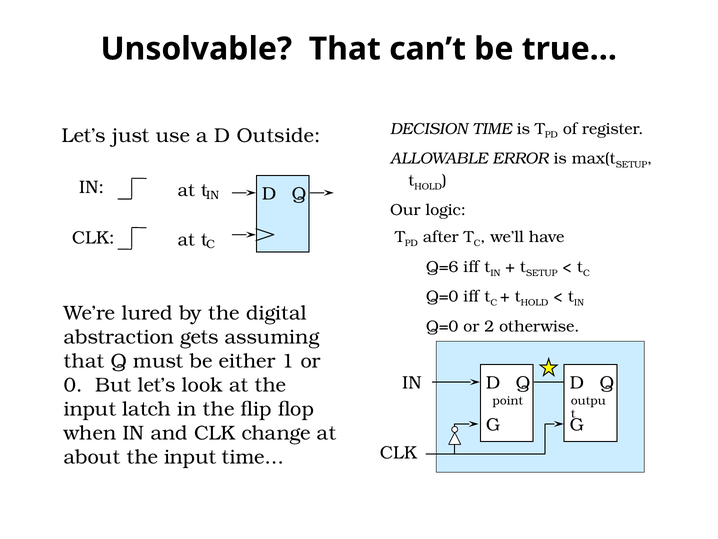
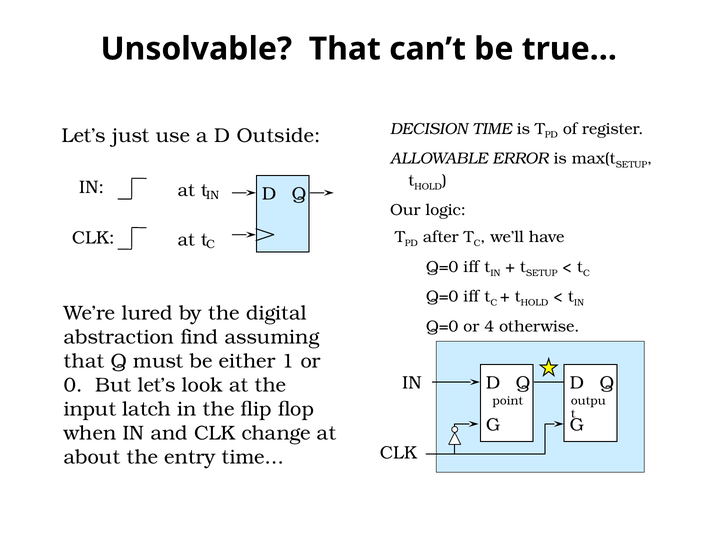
Q=6 at (442, 267): Q=6 -> Q=0
2: 2 -> 4
gets: gets -> find
about the input: input -> entry
